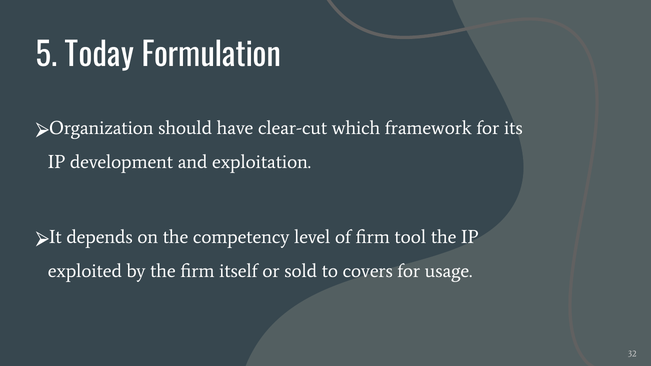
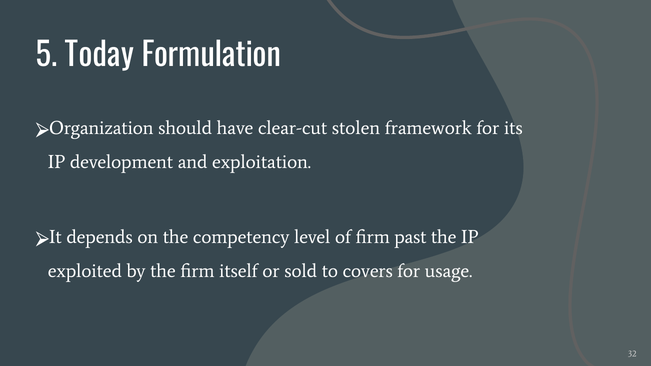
which: which -> stolen
tool: tool -> past
